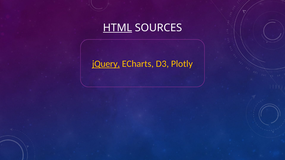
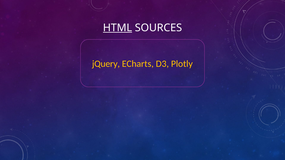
jQuery underline: present -> none
